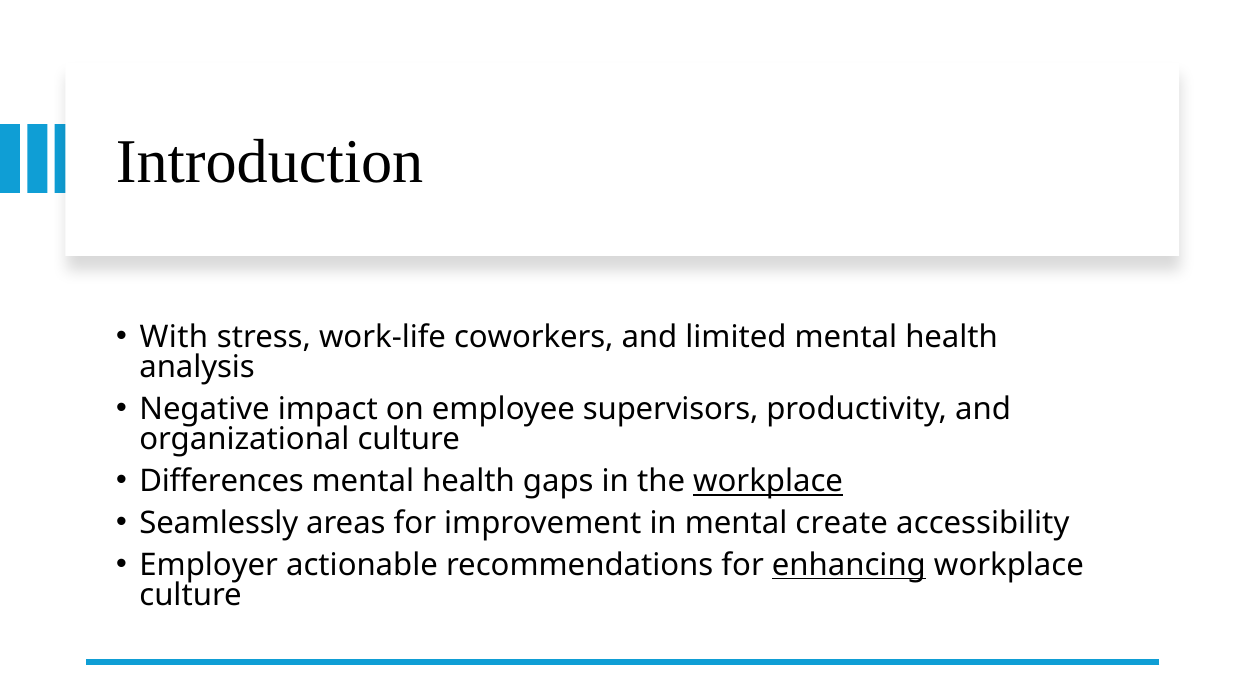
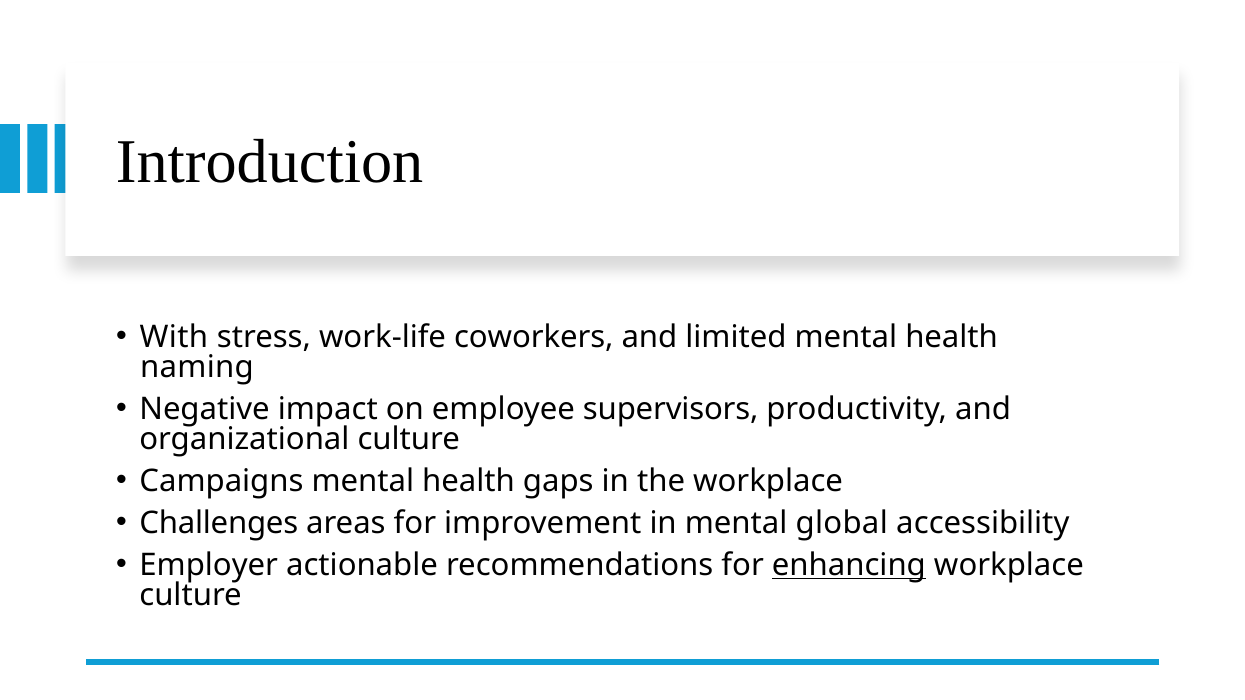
analysis: analysis -> naming
Differences: Differences -> Campaigns
workplace at (768, 482) underline: present -> none
Seamlessly: Seamlessly -> Challenges
create: create -> global
